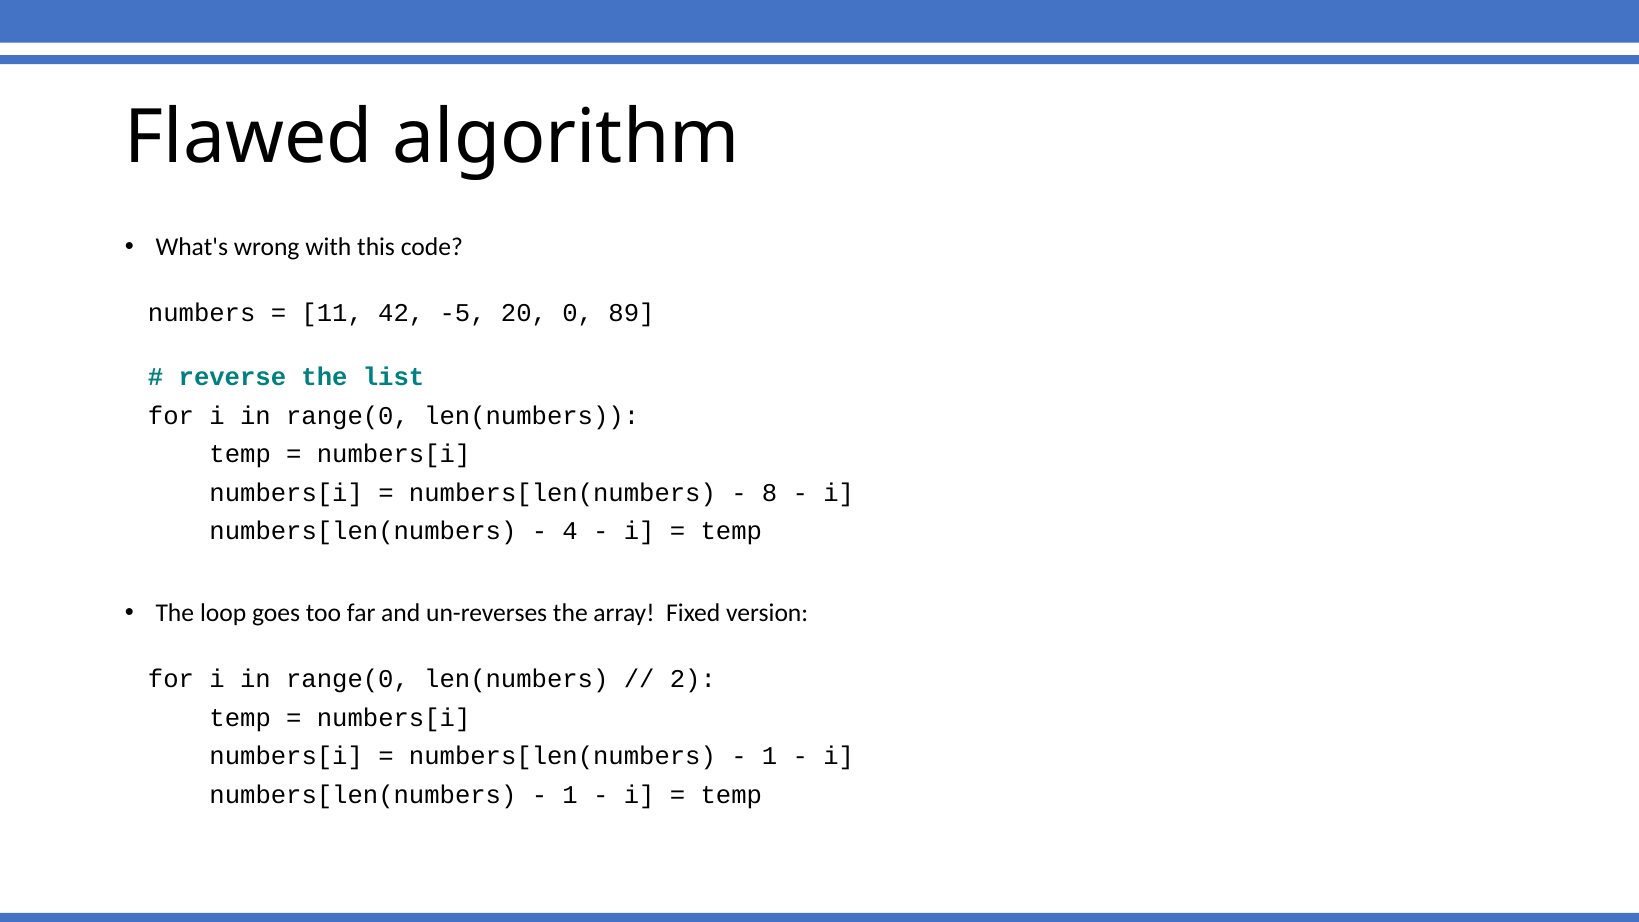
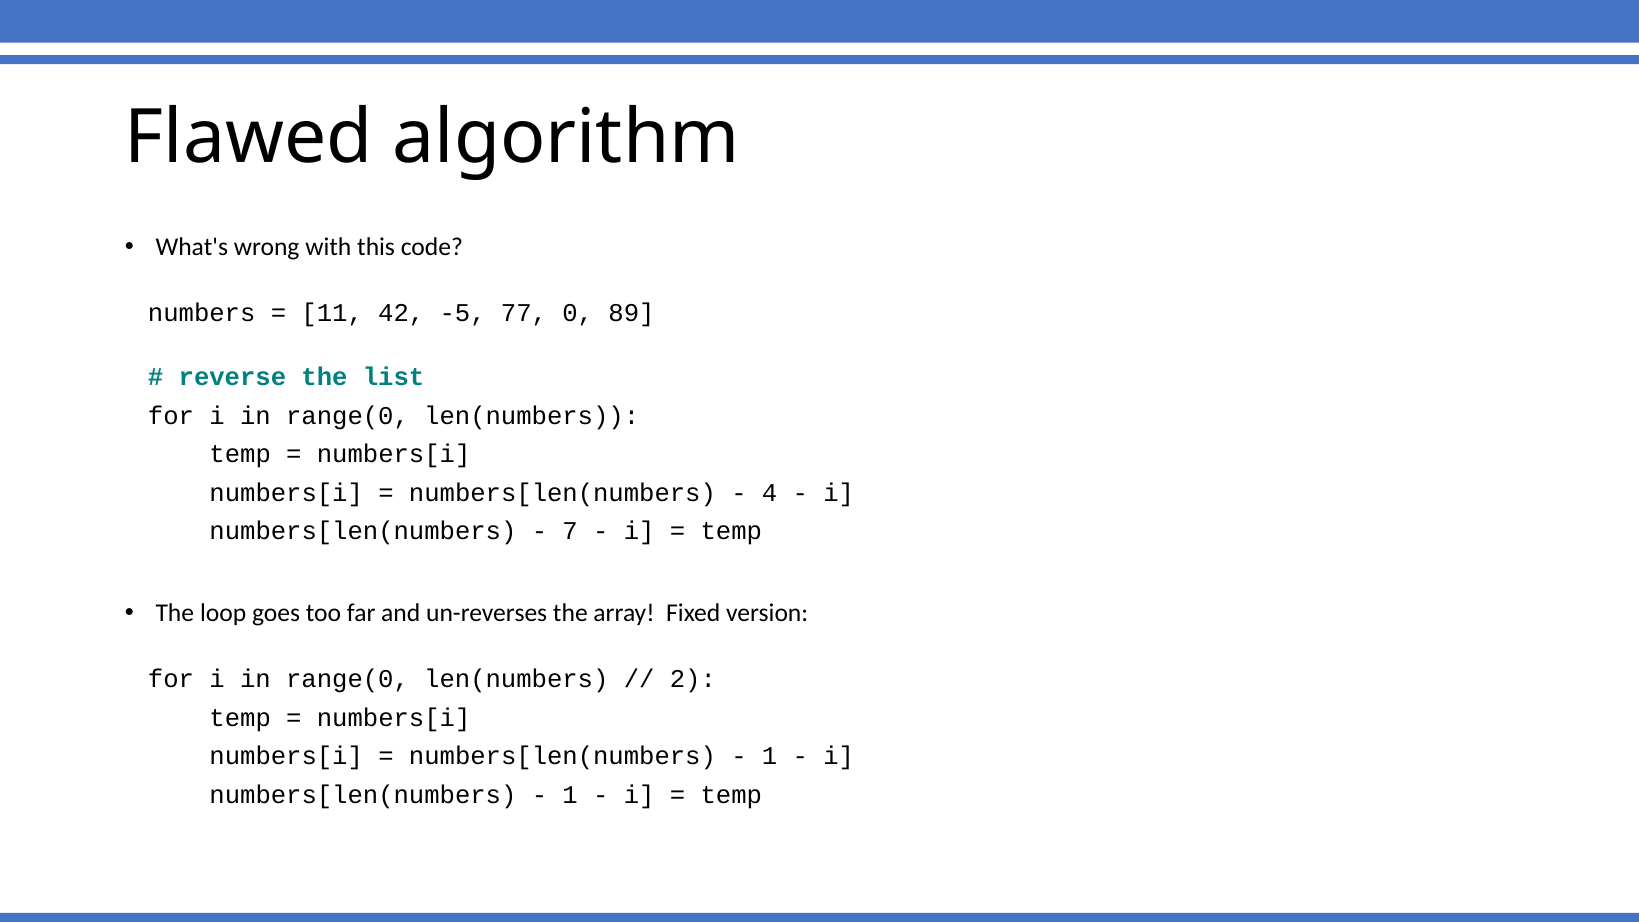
20: 20 -> 77
8: 8 -> 4
4: 4 -> 7
